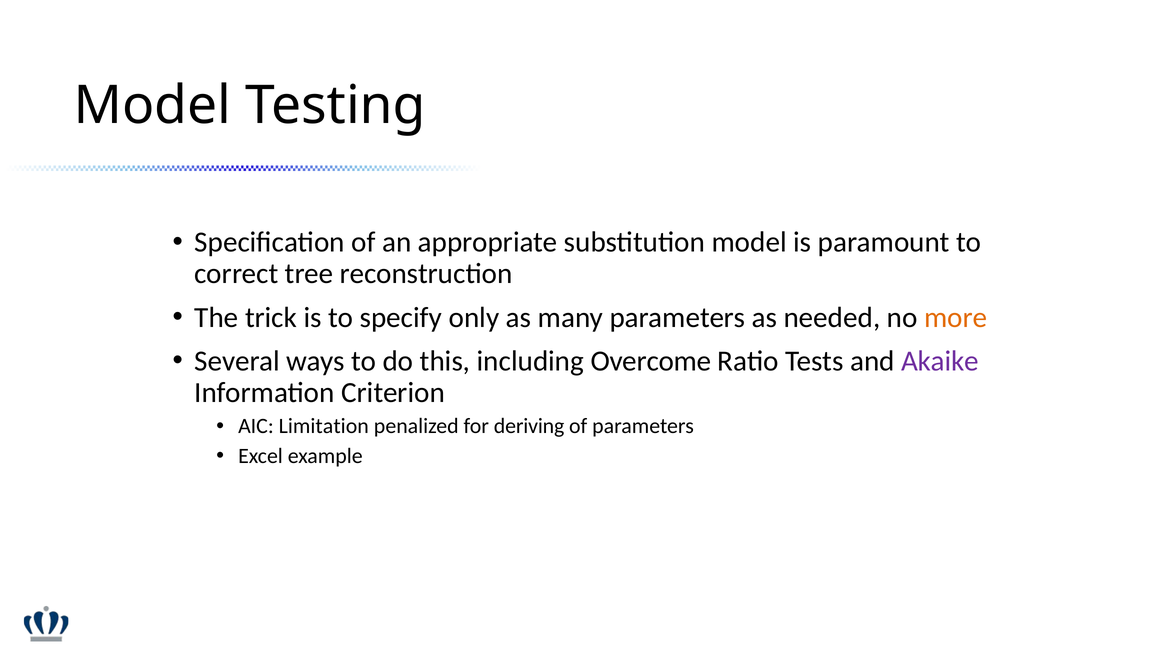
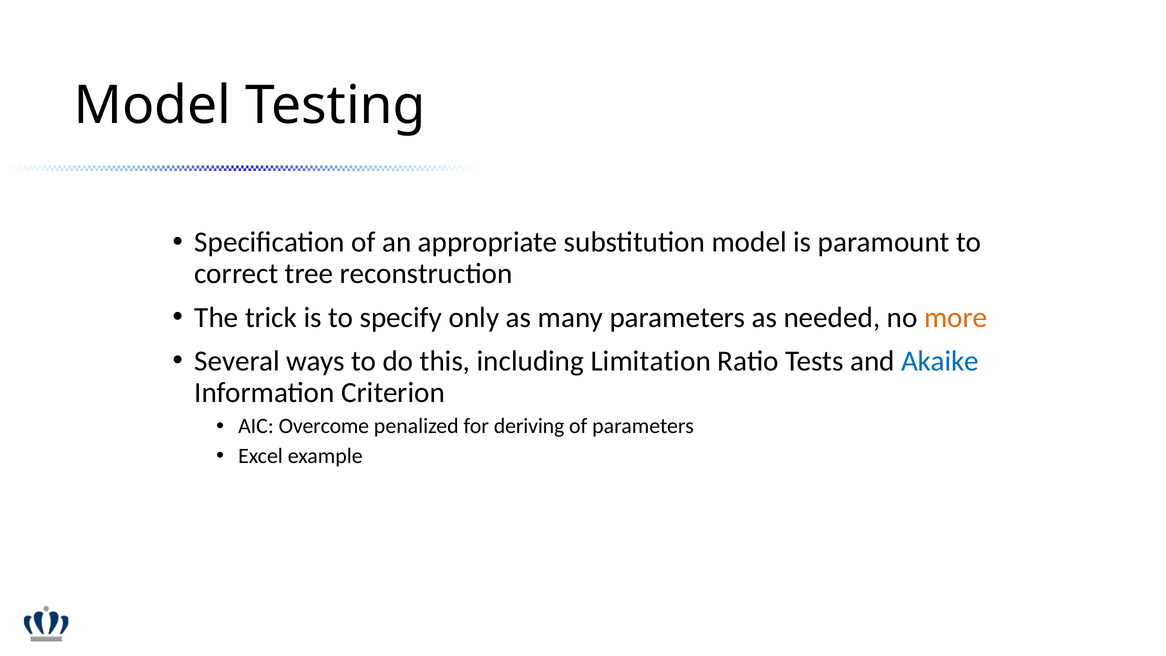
Overcome: Overcome -> Limitation
Akaike colour: purple -> blue
Limitation: Limitation -> Overcome
